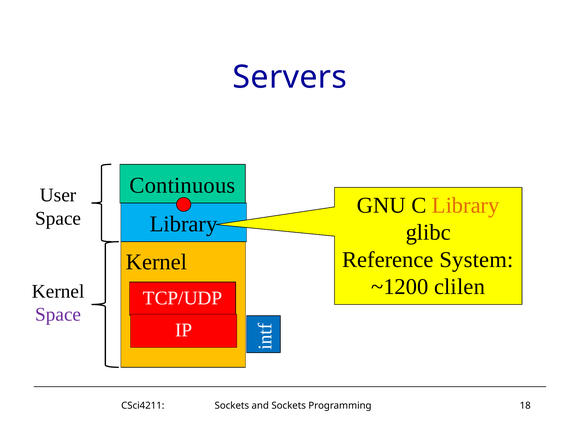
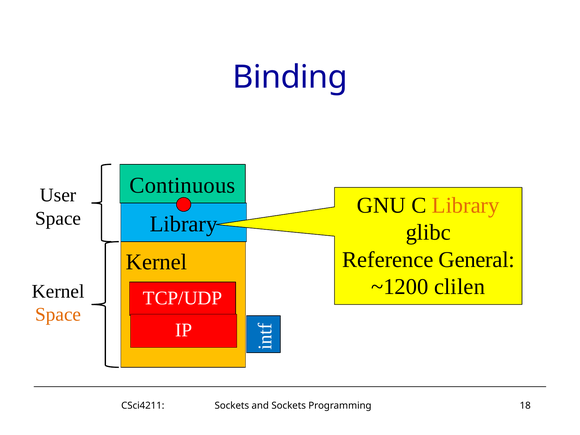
Servers: Servers -> Binding
System: System -> General
Space at (58, 314) colour: purple -> orange
